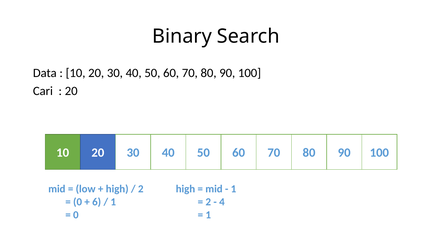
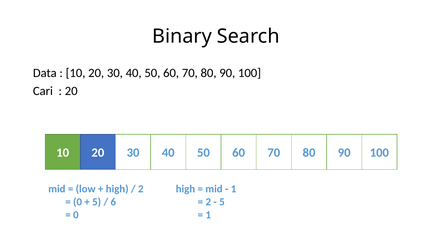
6 at (97, 202): 6 -> 5
1 at (113, 202): 1 -> 6
4 at (222, 202): 4 -> 5
